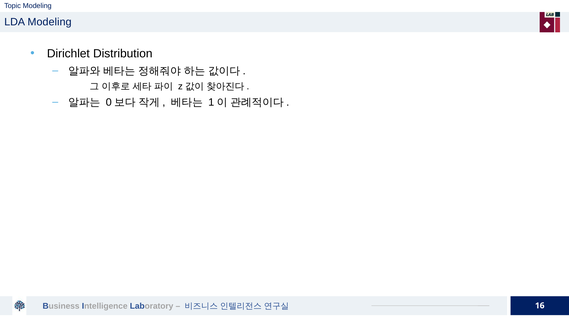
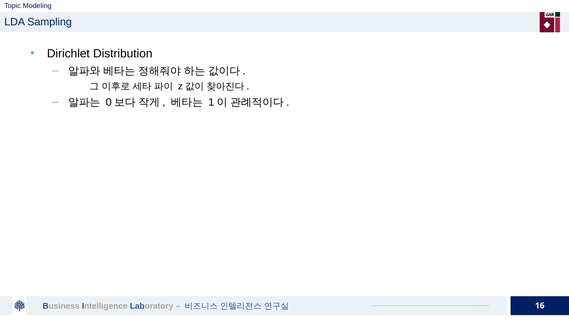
LDA Modeling: Modeling -> Sampling
